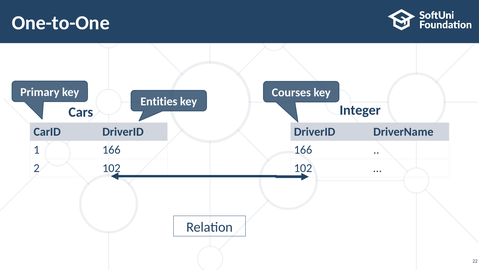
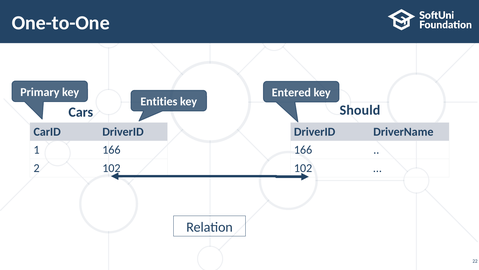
Courses: Courses -> Entered
Integer: Integer -> Should
